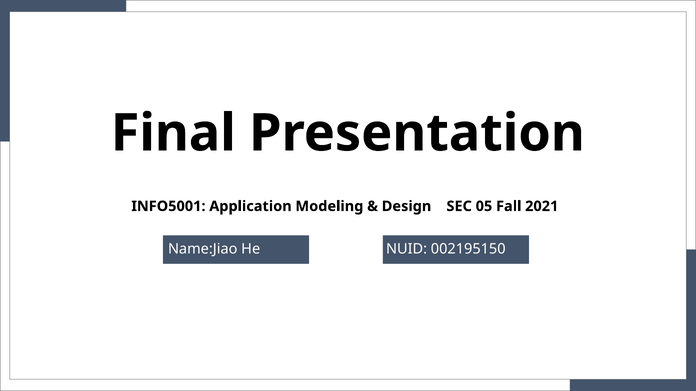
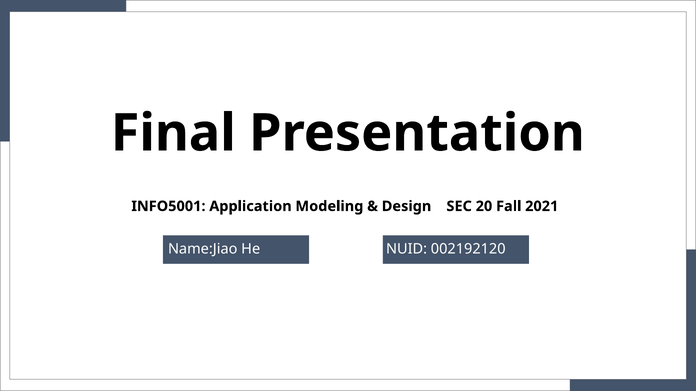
05: 05 -> 20
002195150: 002195150 -> 002192120
